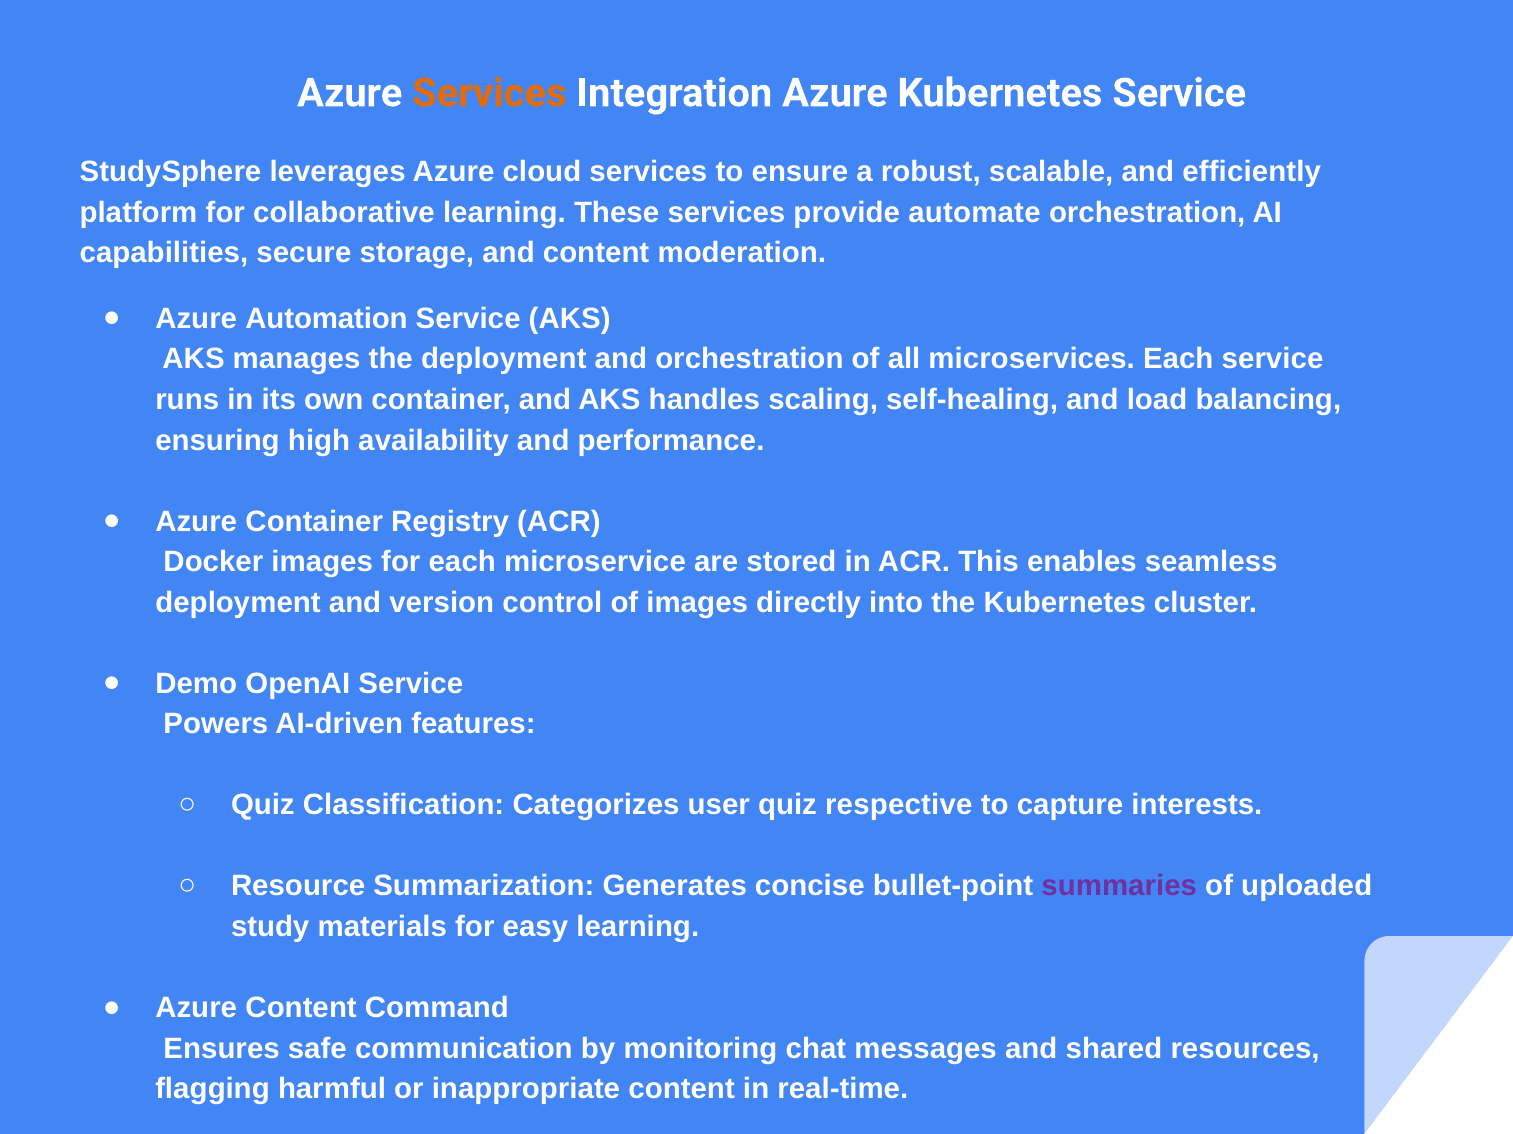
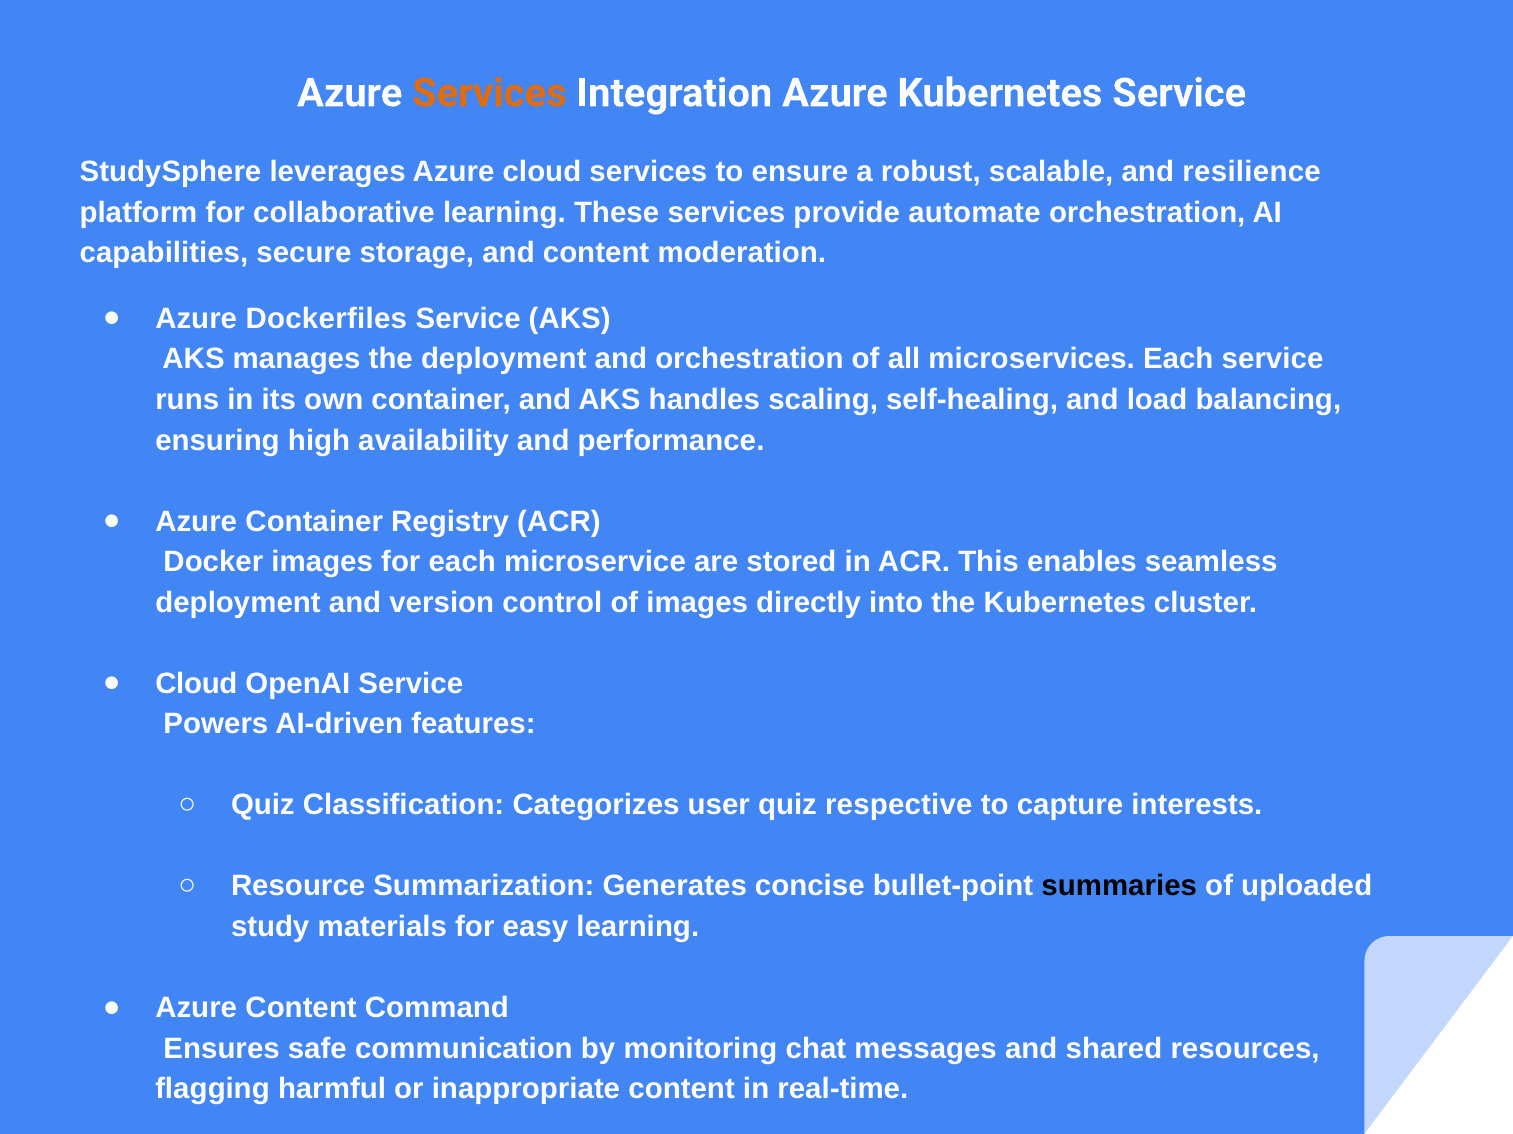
efficiently: efficiently -> resilience
Azure Automation: Automation -> Dockerfiles
Demo at (196, 684): Demo -> Cloud
summaries colour: purple -> black
